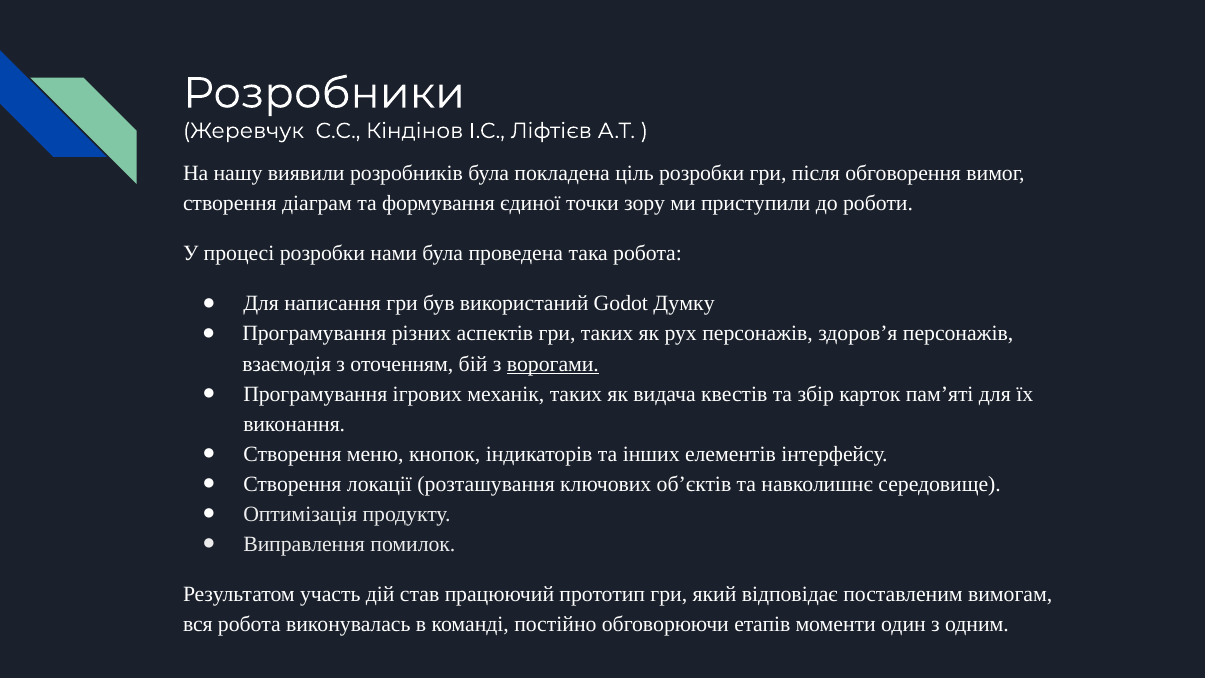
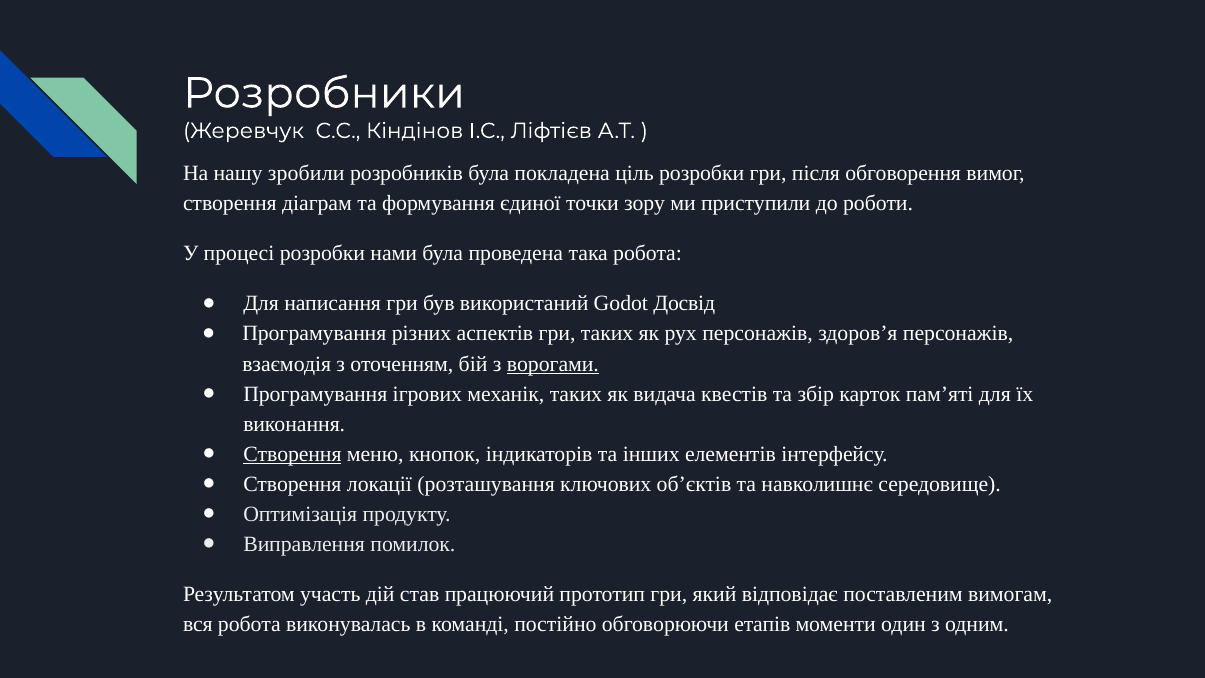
виявили: виявили -> зробили
Думку: Думку -> Досвід
Створення at (292, 454) underline: none -> present
